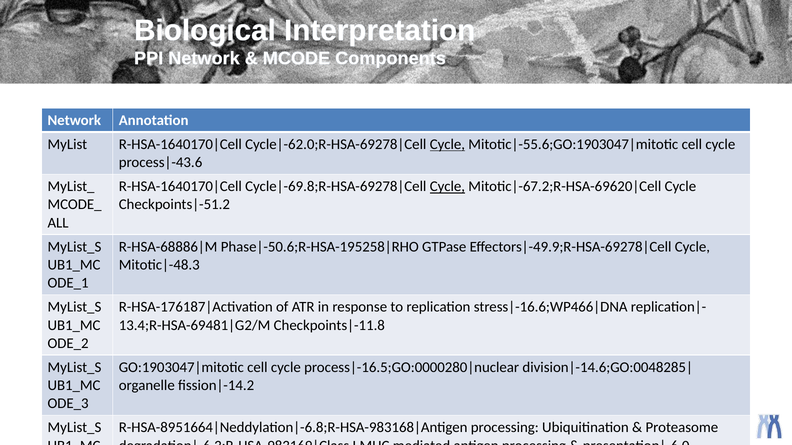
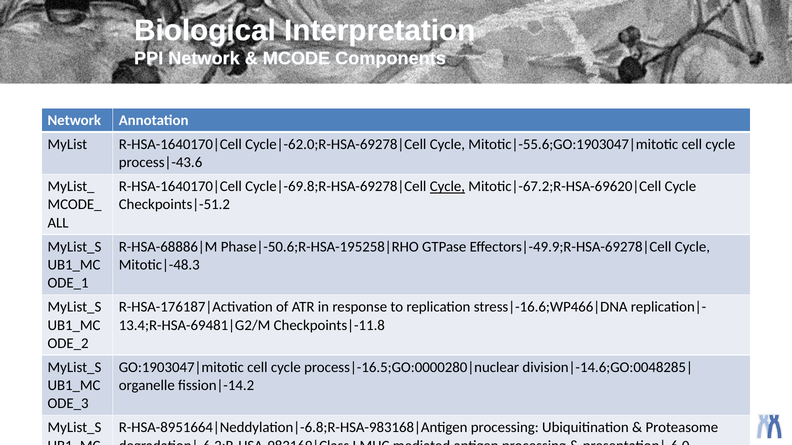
Cycle at (447, 144) underline: present -> none
